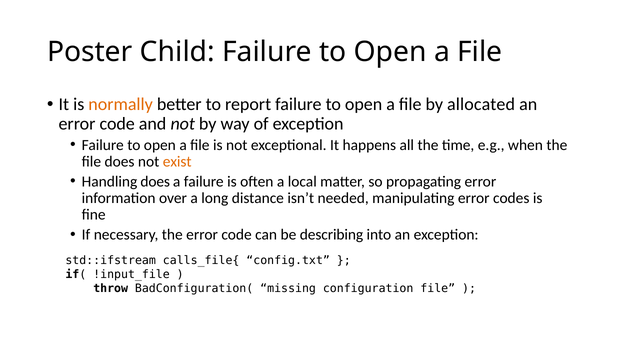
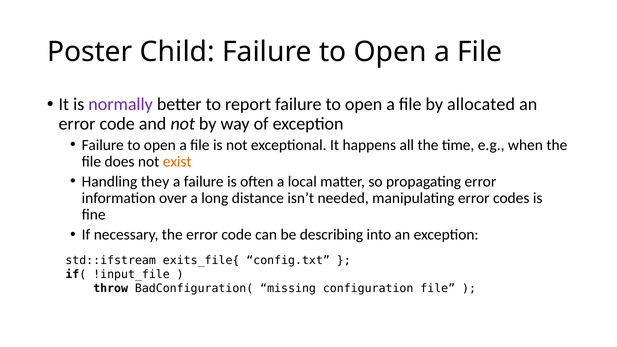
normally colour: orange -> purple
Handling does: does -> they
calls_file{: calls_file{ -> exits_file{
